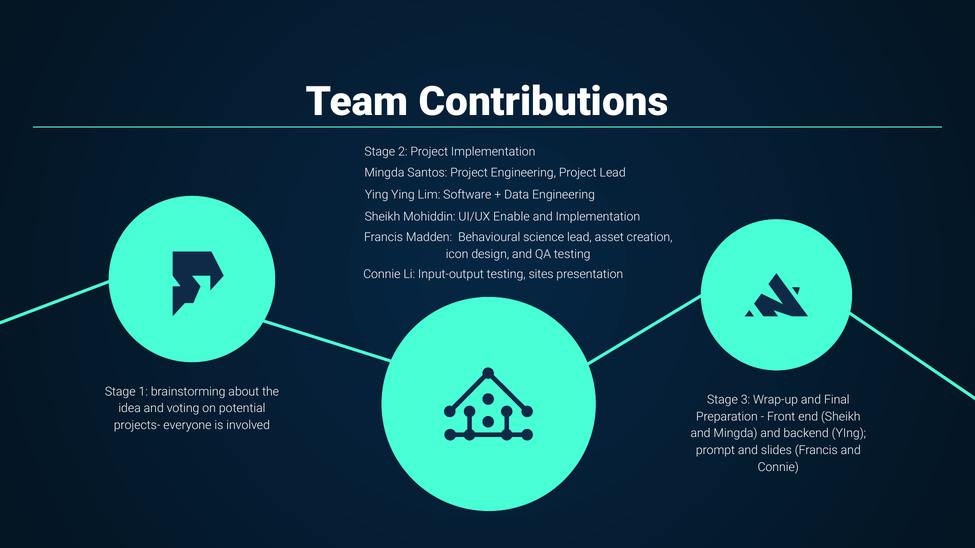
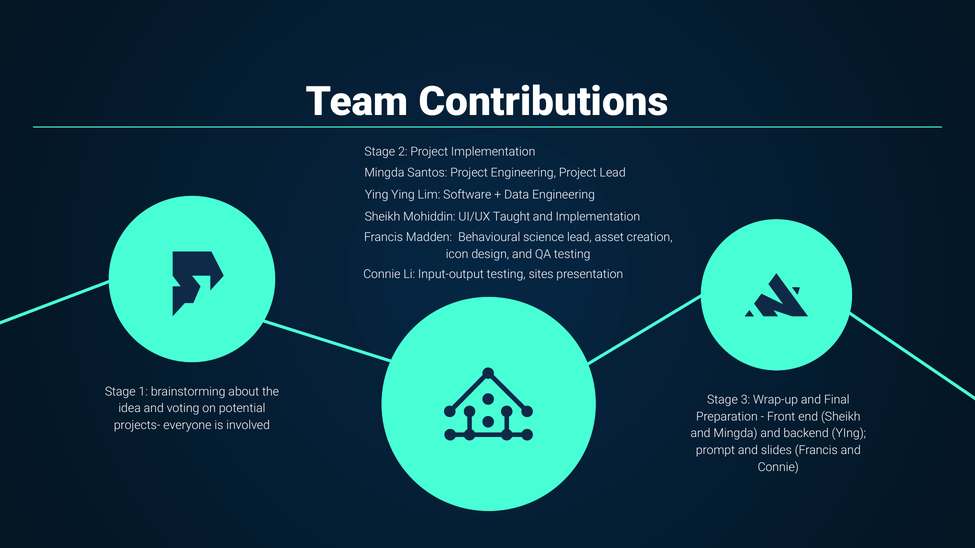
Enable: Enable -> Taught
